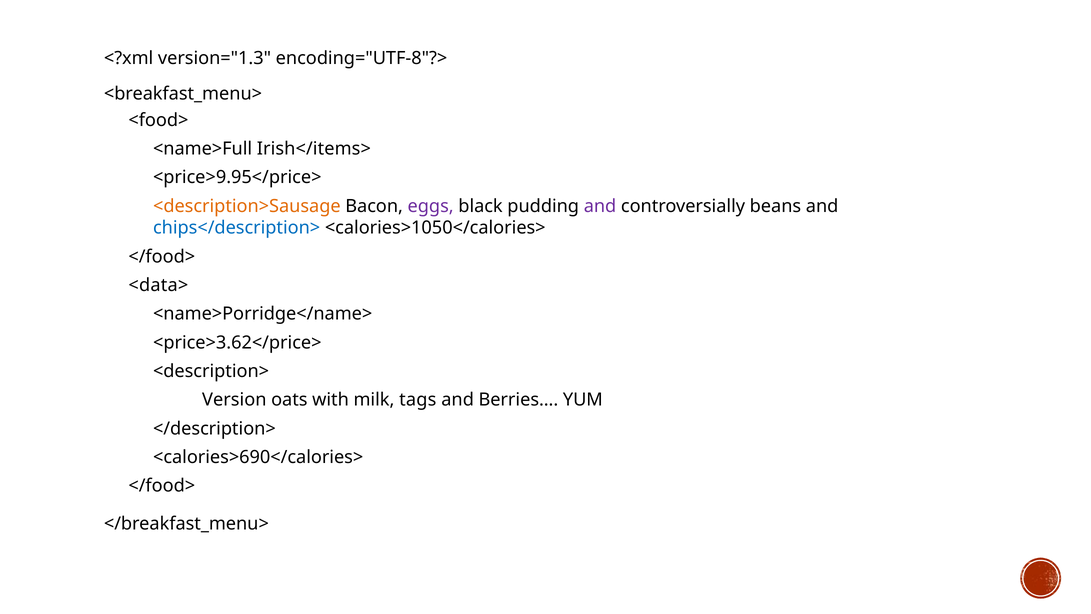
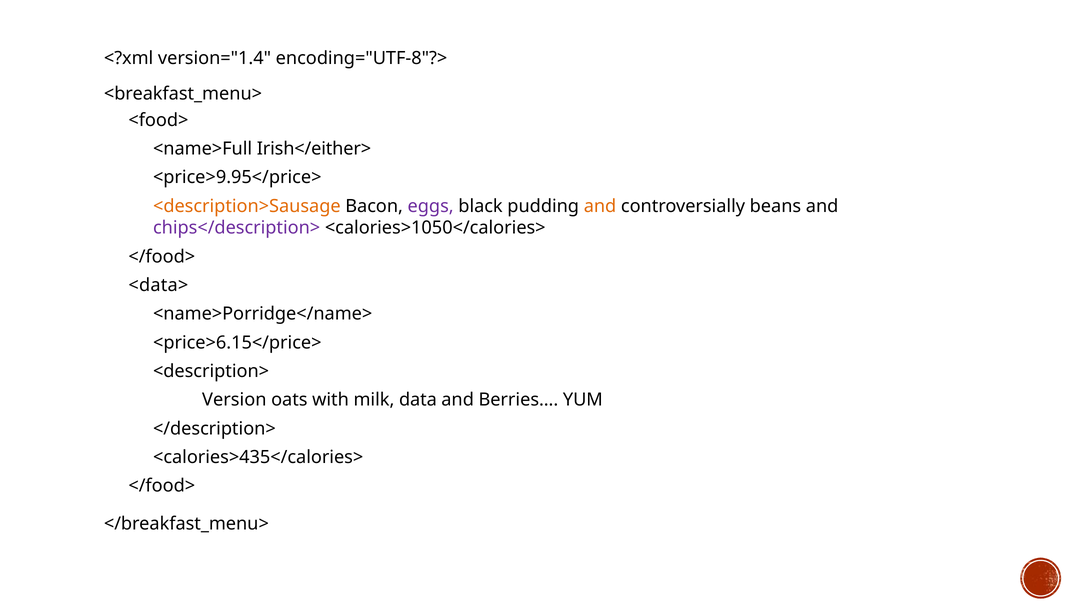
version="1.3: version="1.3 -> version="1.4
Irish</items>: Irish</items> -> Irish</either>
and at (600, 206) colour: purple -> orange
chips</description> colour: blue -> purple
<price>3.62</price>: <price>3.62</price> -> <price>6.15</price>
tags: tags -> data
<calories>690</calories>: <calories>690</calories> -> <calories>435</calories>
